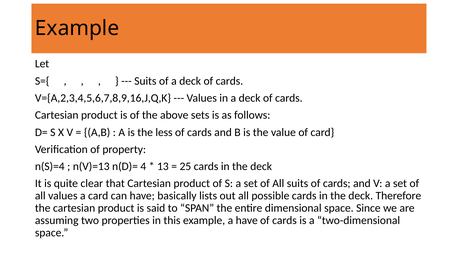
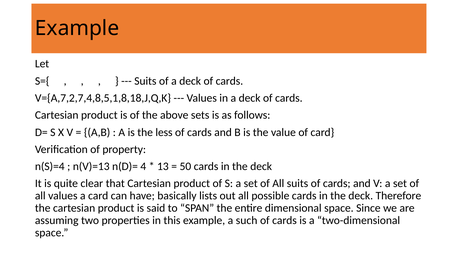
V={A,2,3,4,5,6,7,8,9,16,J,Q,K: V={A,2,3,4,5,6,7,8,9,16,J,Q,K -> V={A,7,2,7,4,8,5,1,8,18,J,Q,K
25: 25 -> 50
a have: have -> such
